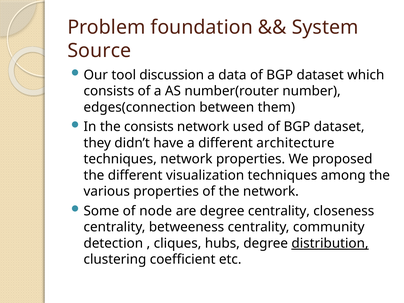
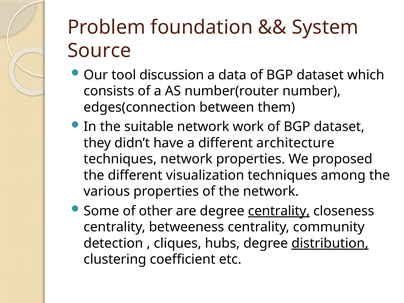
the consists: consists -> suitable
used: used -> work
node: node -> other
centrality at (279, 211) underline: none -> present
